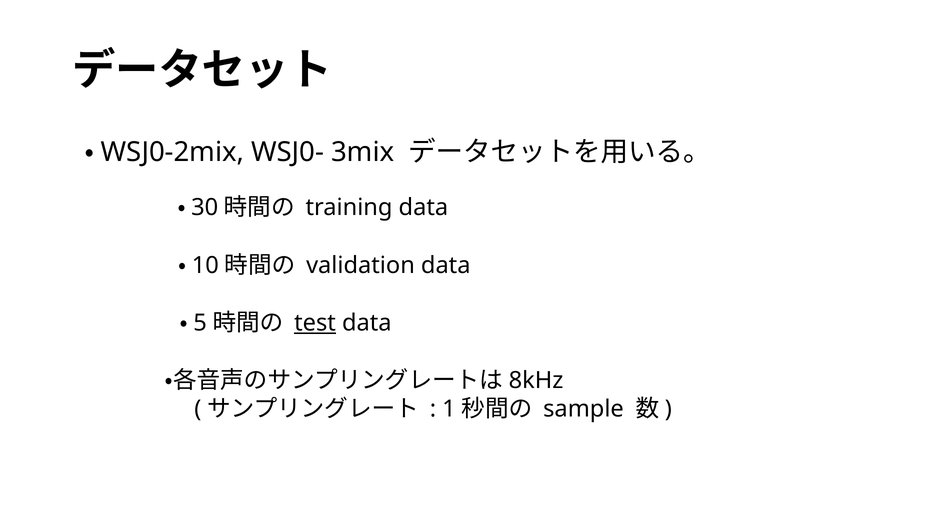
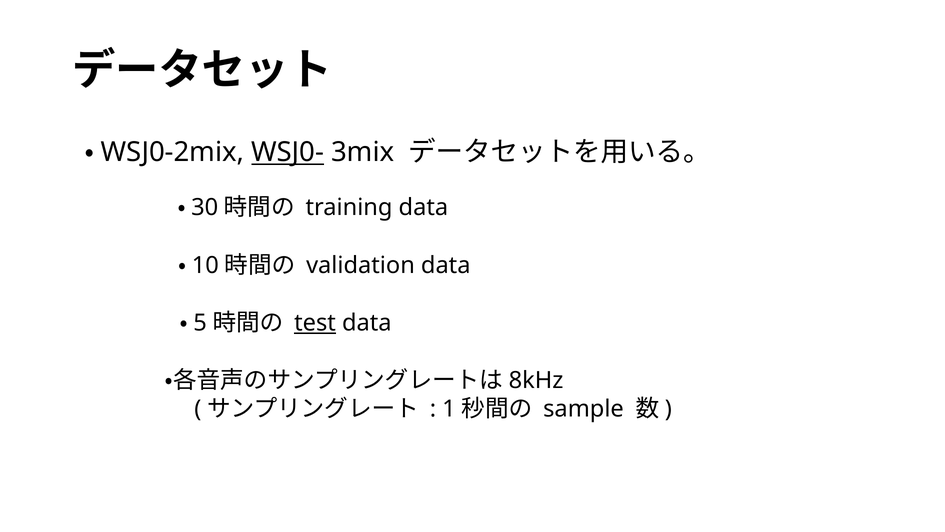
WSJ0- underline: none -> present
